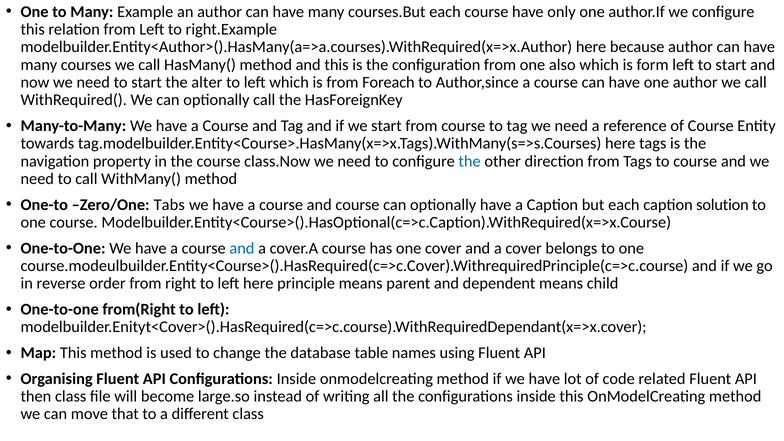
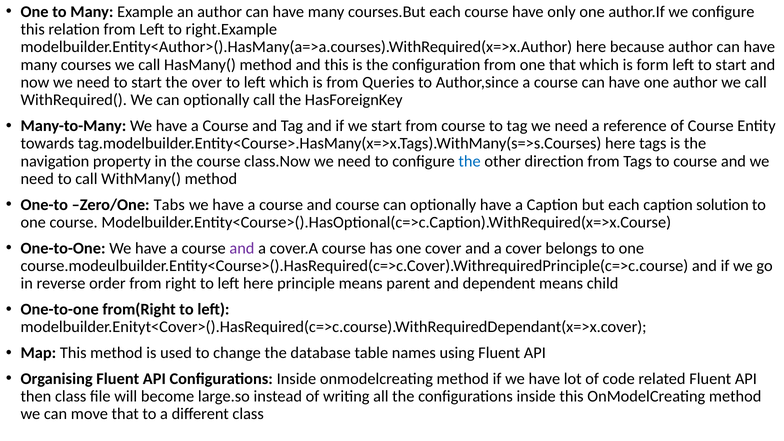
one also: also -> that
alter: alter -> over
Foreach: Foreach -> Queries
and at (242, 248) colour: blue -> purple
